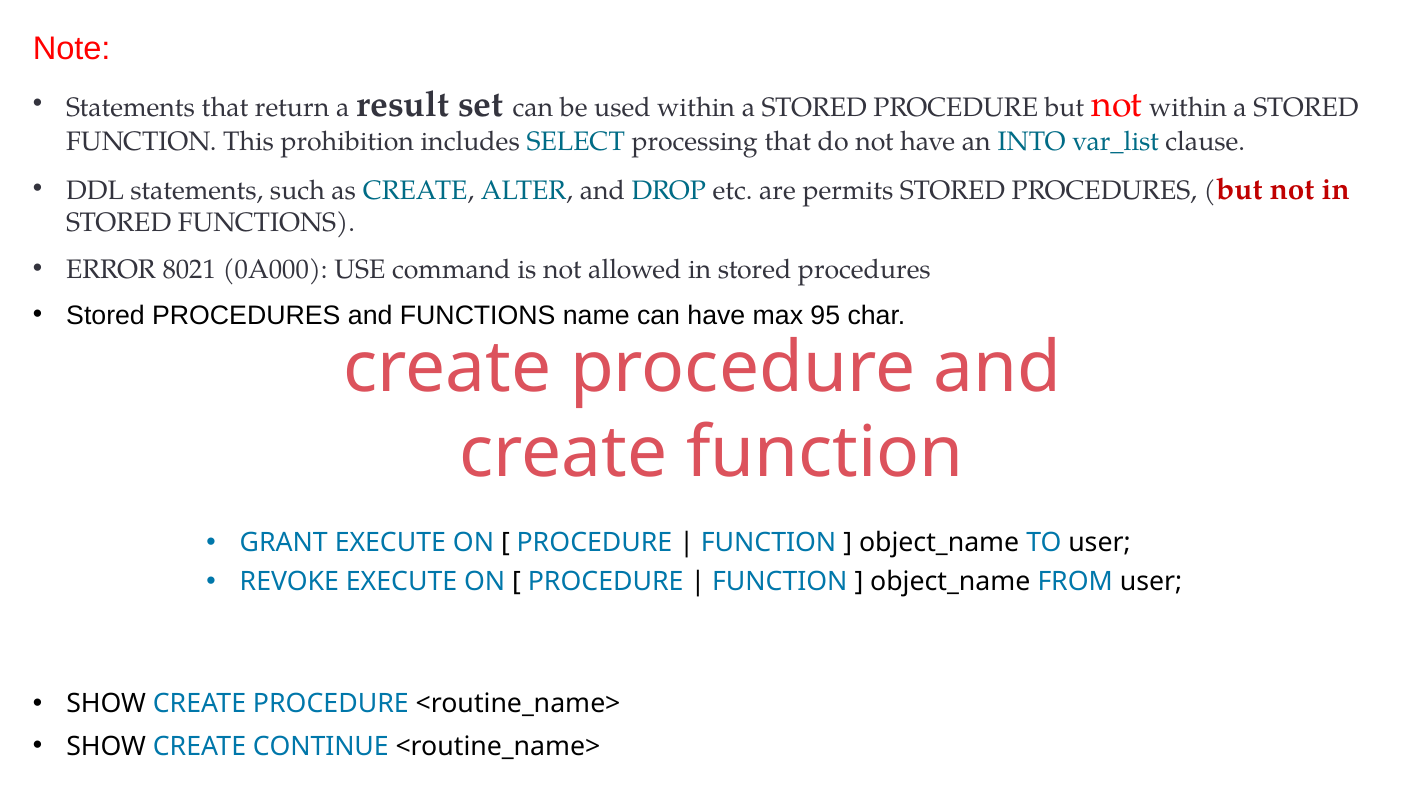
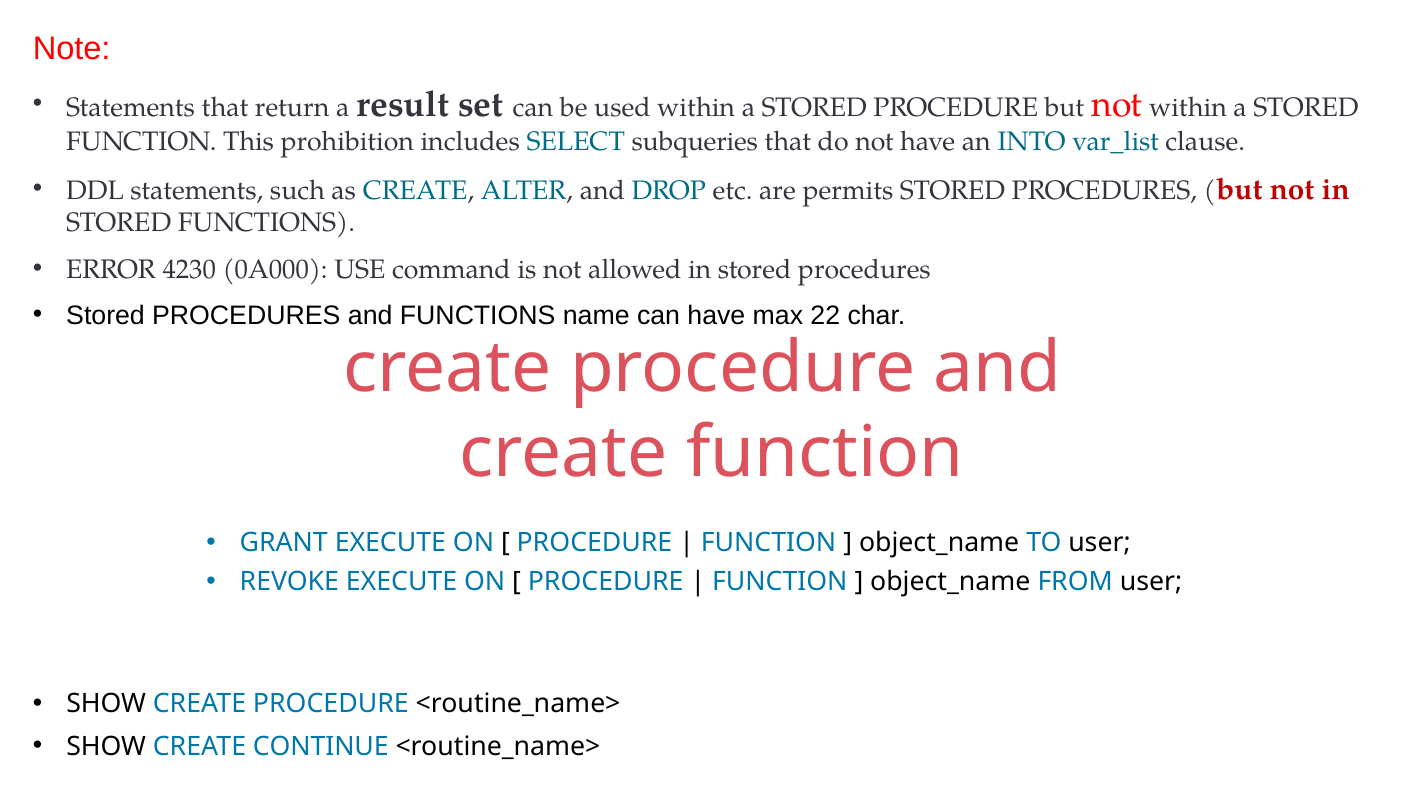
processing: processing -> subqueries
8021: 8021 -> 4230
95: 95 -> 22
